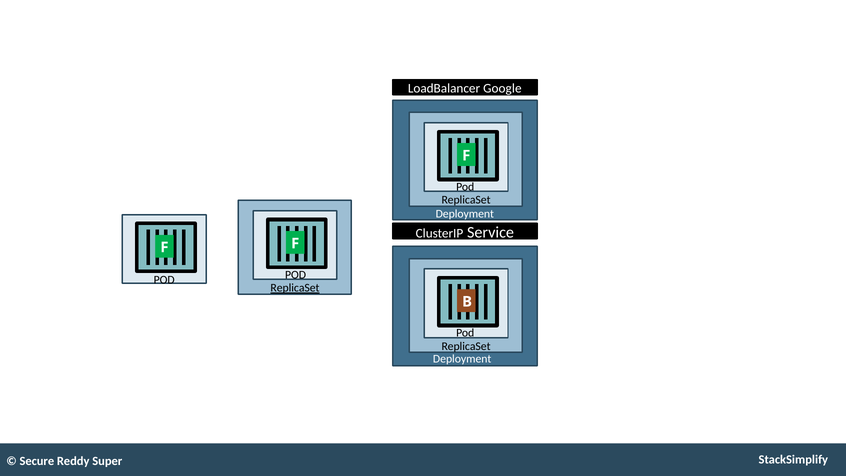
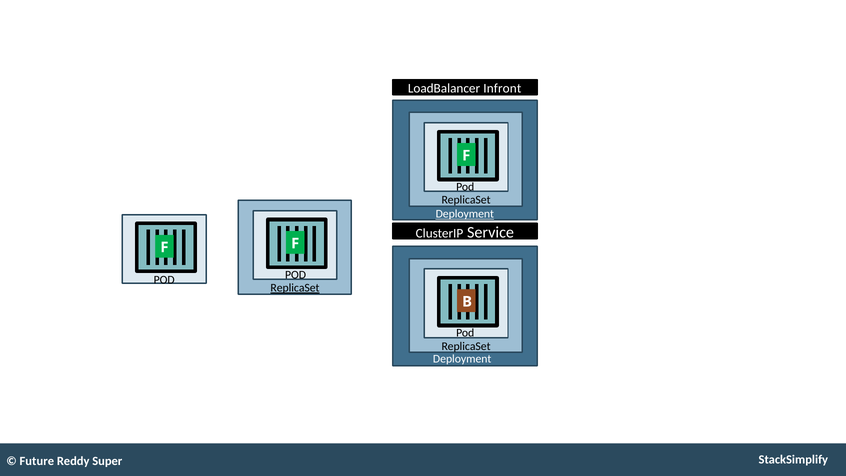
Google: Google -> Infront
Deployment at (465, 214) underline: none -> present
Secure: Secure -> Future
